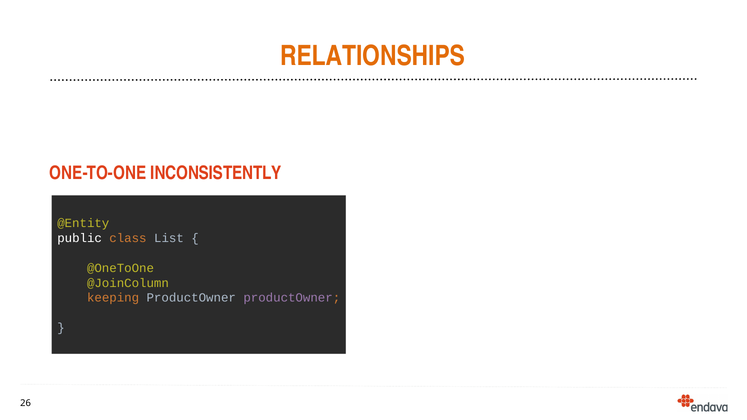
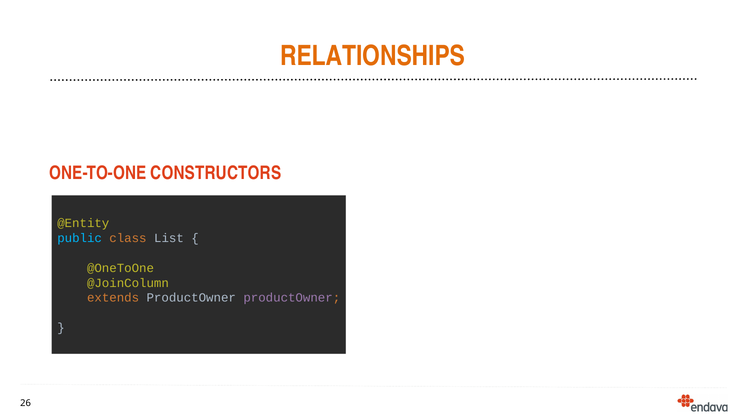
INCONSISTENTLY: INCONSISTENTLY -> CONSTRUCTORS
public colour: white -> light blue
keeping: keeping -> extends
